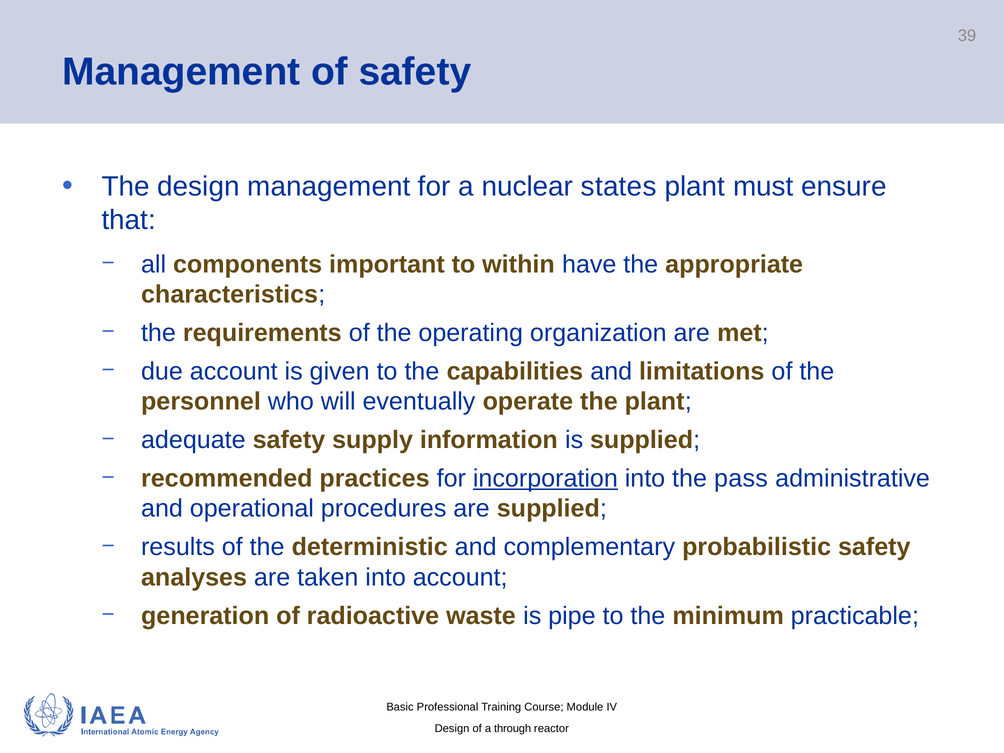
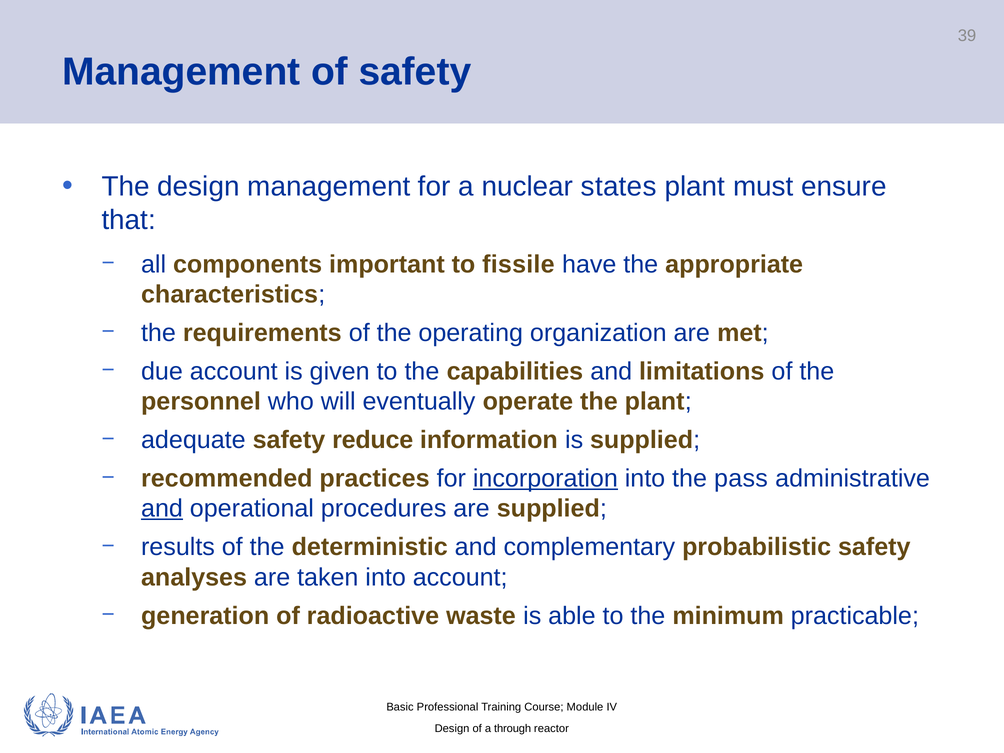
within: within -> fissile
supply: supply -> reduce
and at (162, 509) underline: none -> present
pipe: pipe -> able
